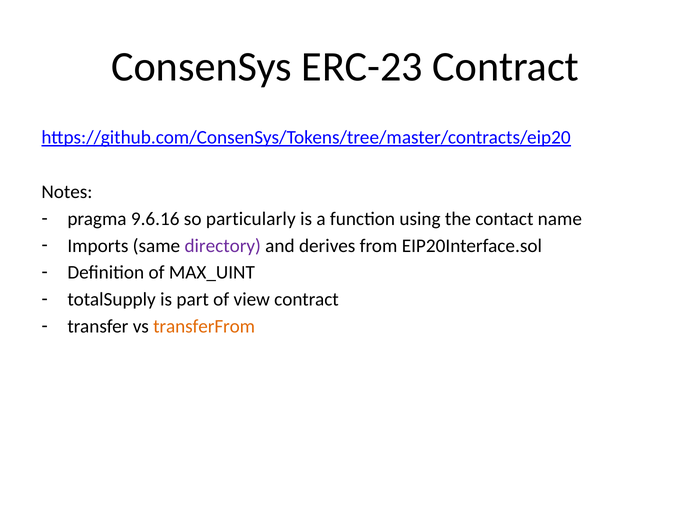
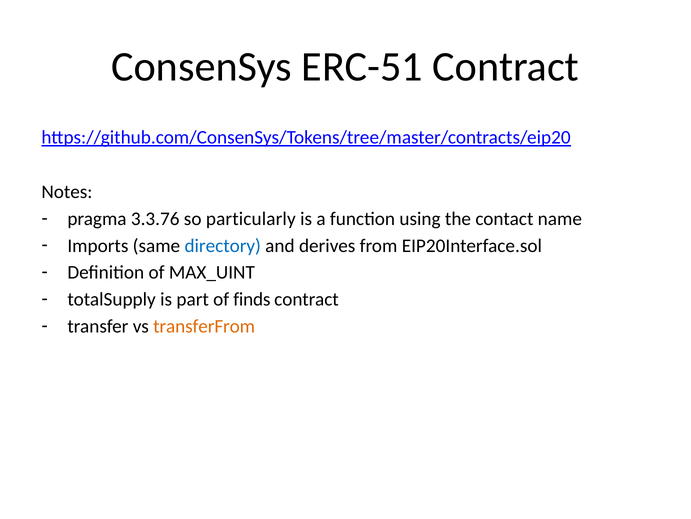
ERC-23: ERC-23 -> ERC-51
9.6.16: 9.6.16 -> 3.3.76
directory colour: purple -> blue
view: view -> finds
